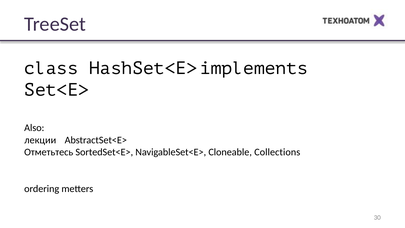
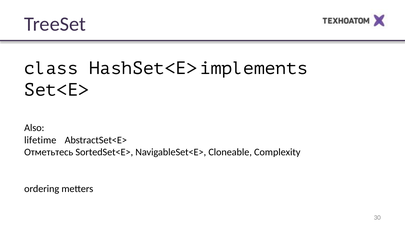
лекции: лекции -> lifetime
Collections: Collections -> Complexity
